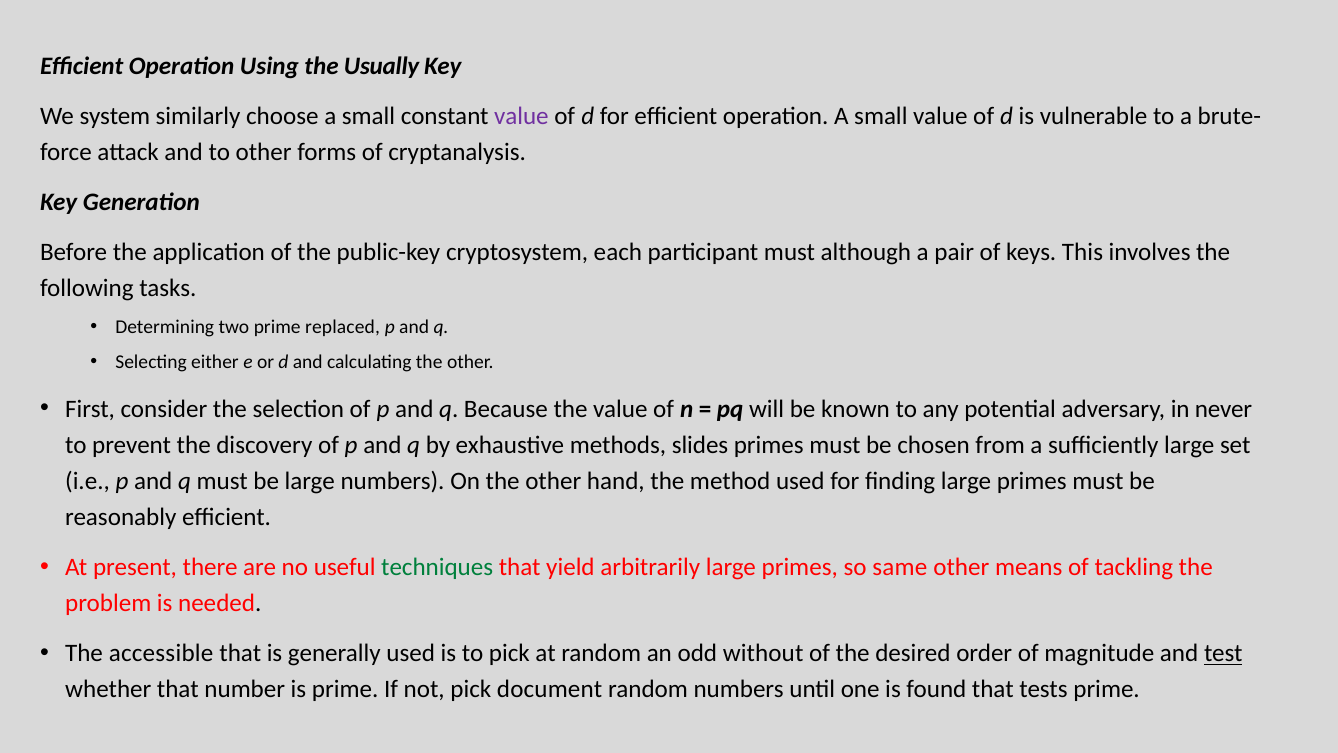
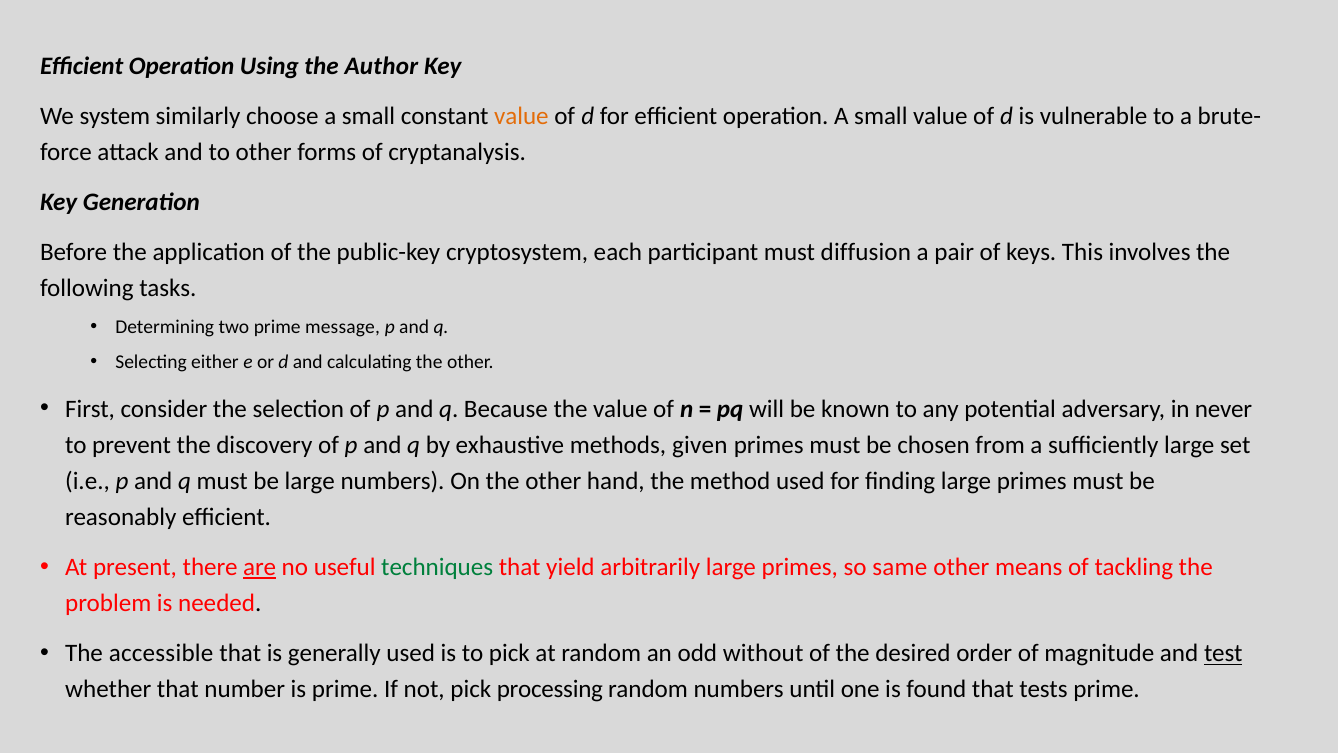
Usually: Usually -> Author
value at (521, 116) colour: purple -> orange
although: although -> diffusion
replaced: replaced -> message
slides: slides -> given
are underline: none -> present
document: document -> processing
